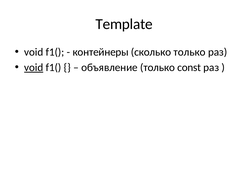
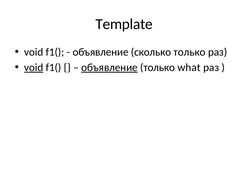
контейнеры at (101, 52): контейнеры -> объявление
объявление at (109, 67) underline: none -> present
const: const -> what
